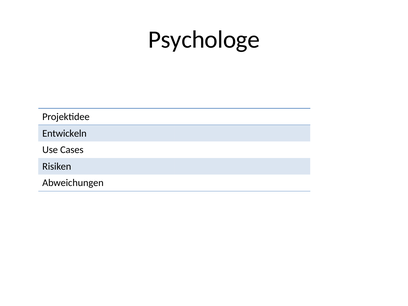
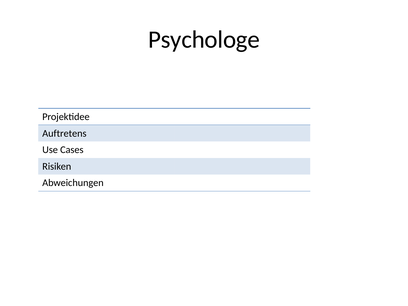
Entwickeln: Entwickeln -> Auftretens
